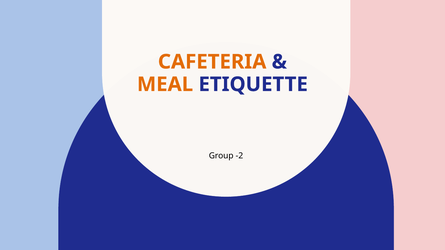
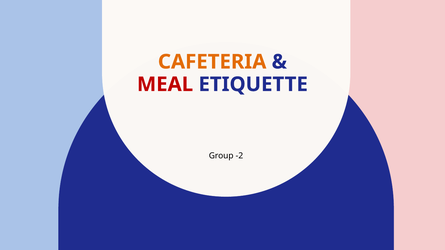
MEAL colour: orange -> red
